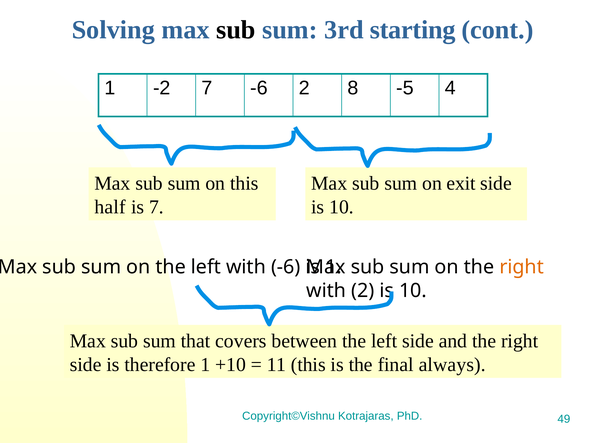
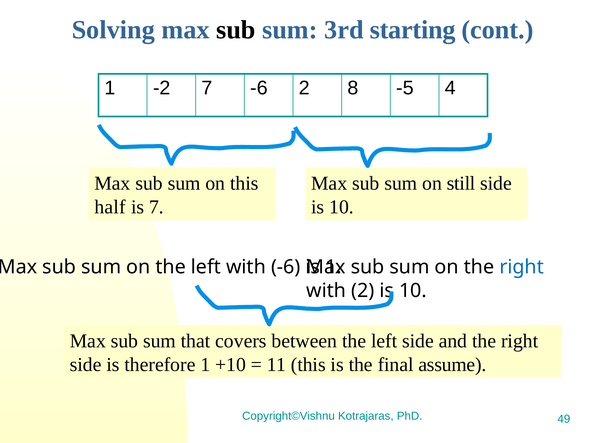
exit: exit -> still
right at (522, 267) colour: orange -> blue
always: always -> assume
